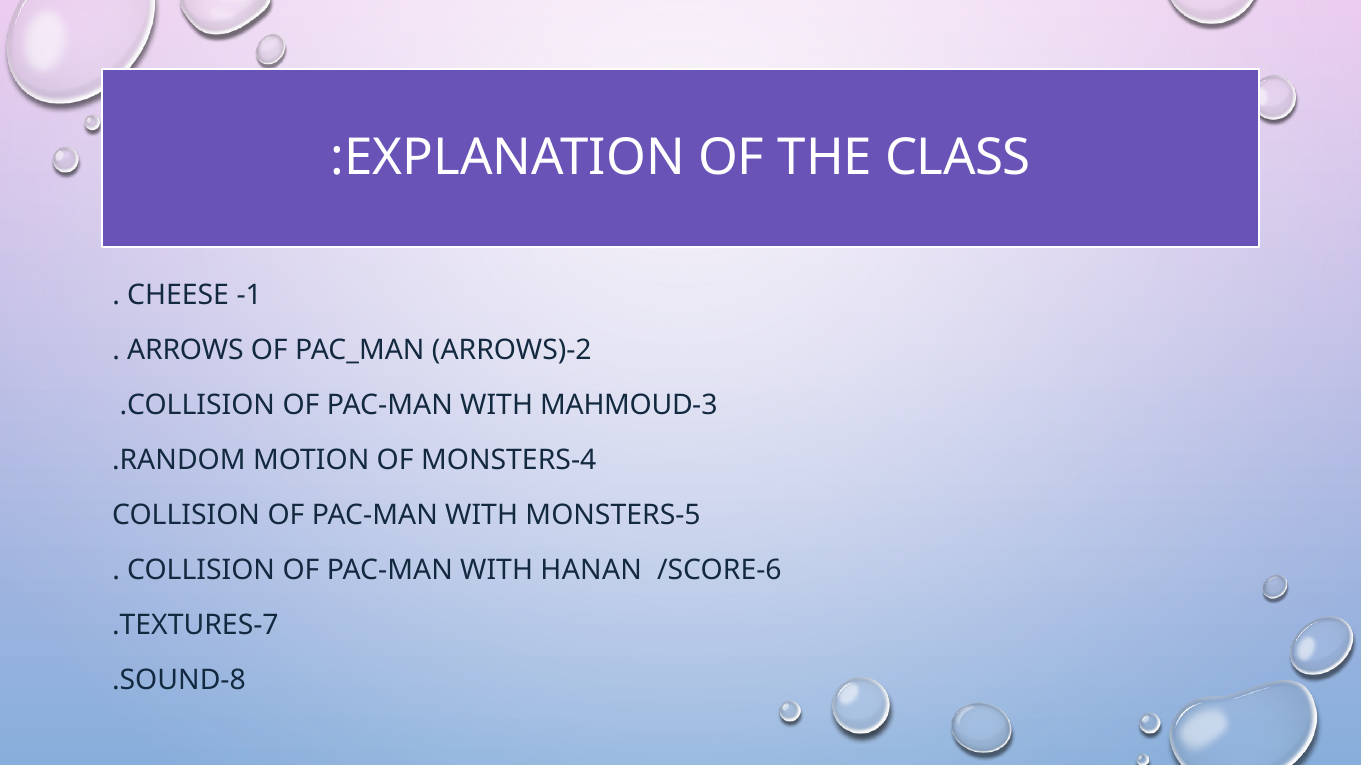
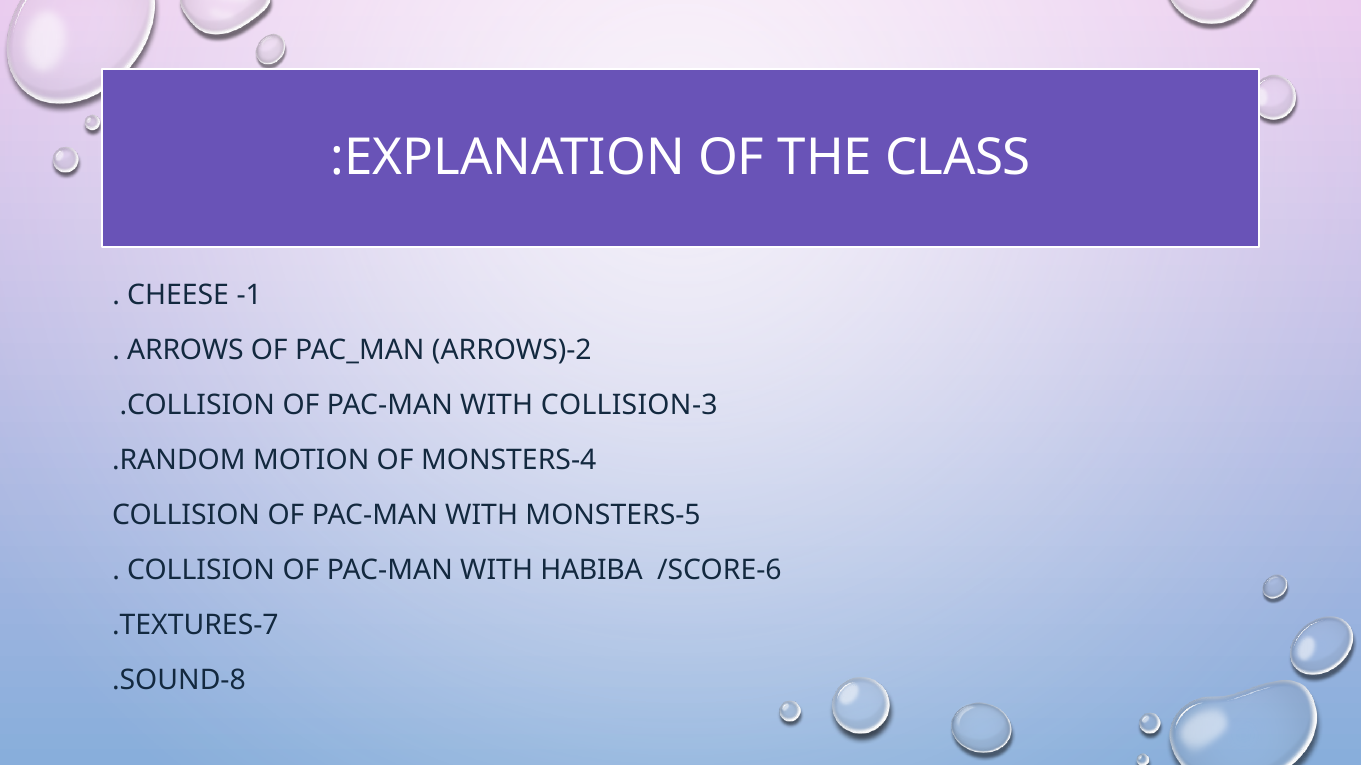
WITH MAHMOUD: MAHMOUD -> COLLISION
HANAN: HANAN -> HABIBA
